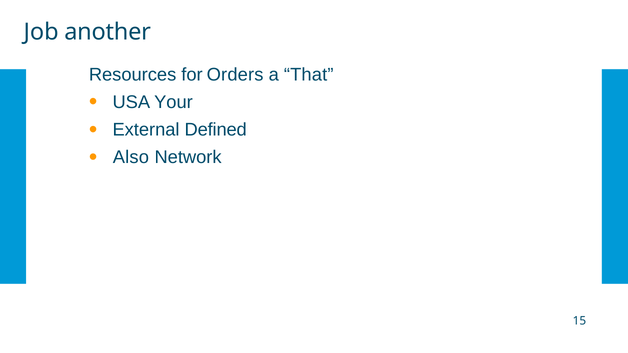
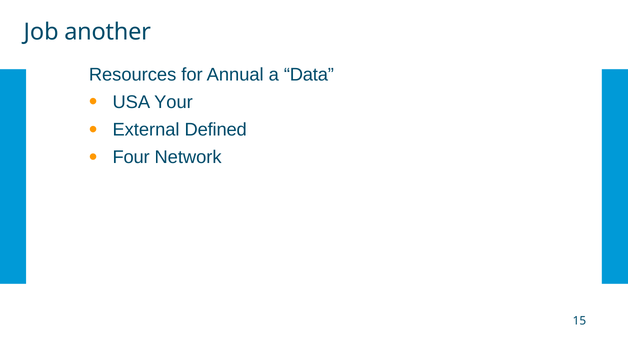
Orders: Orders -> Annual
That: That -> Data
Also: Also -> Four
